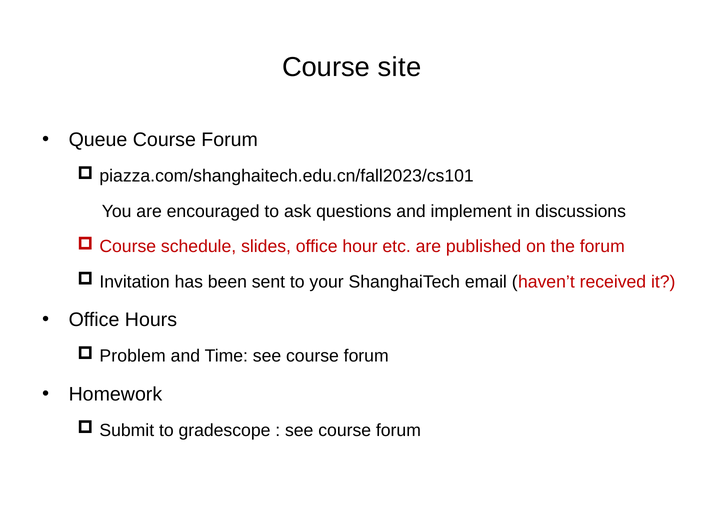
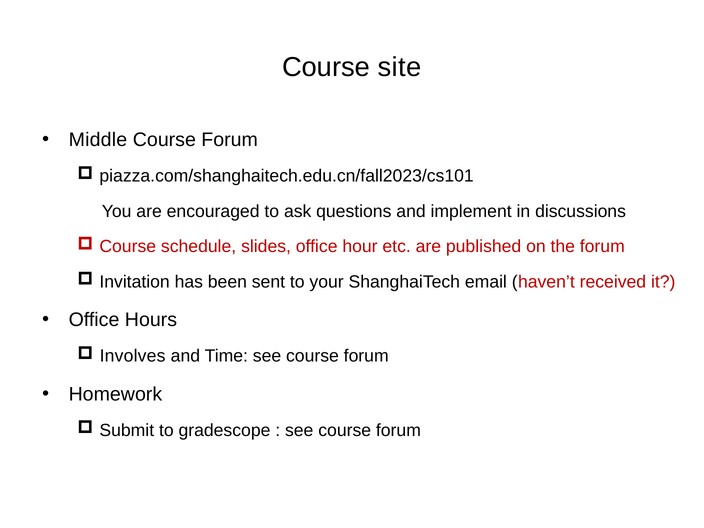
Queue: Queue -> Middle
Problem: Problem -> Involves
